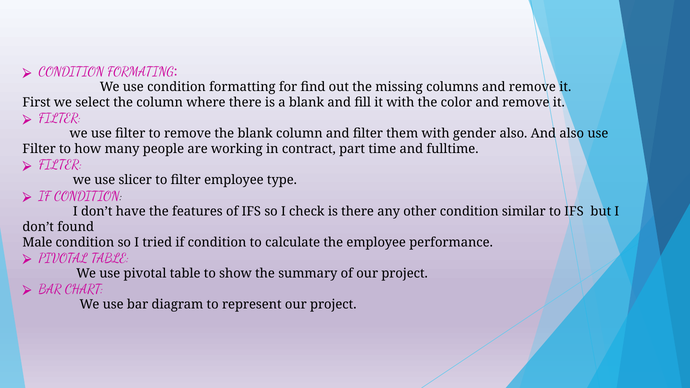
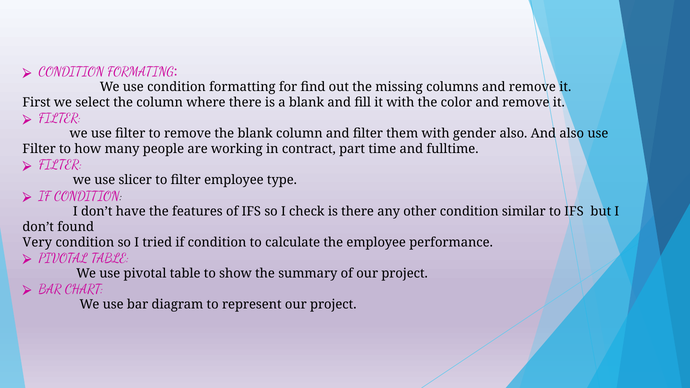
Male: Male -> Very
